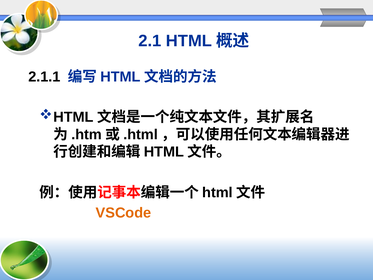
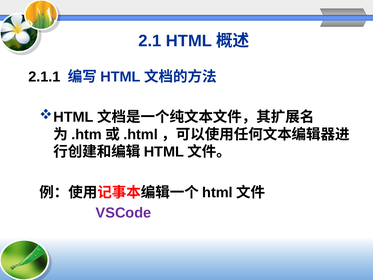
VSCode colour: orange -> purple
